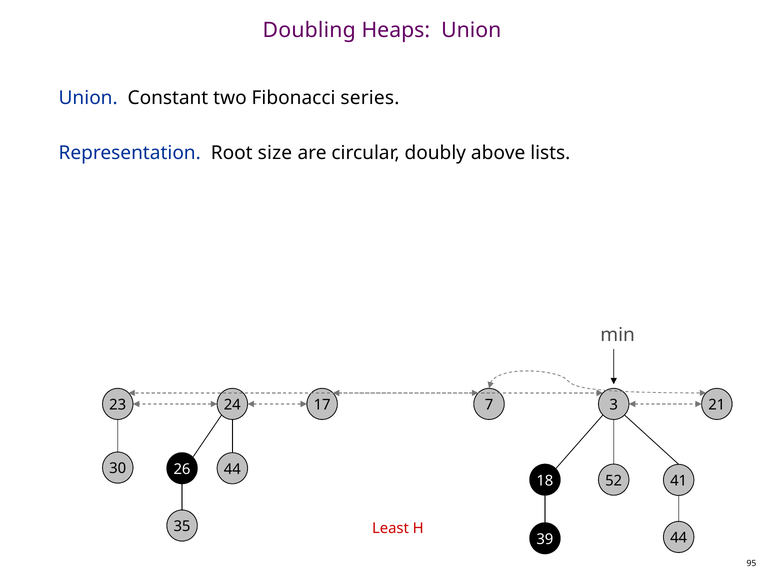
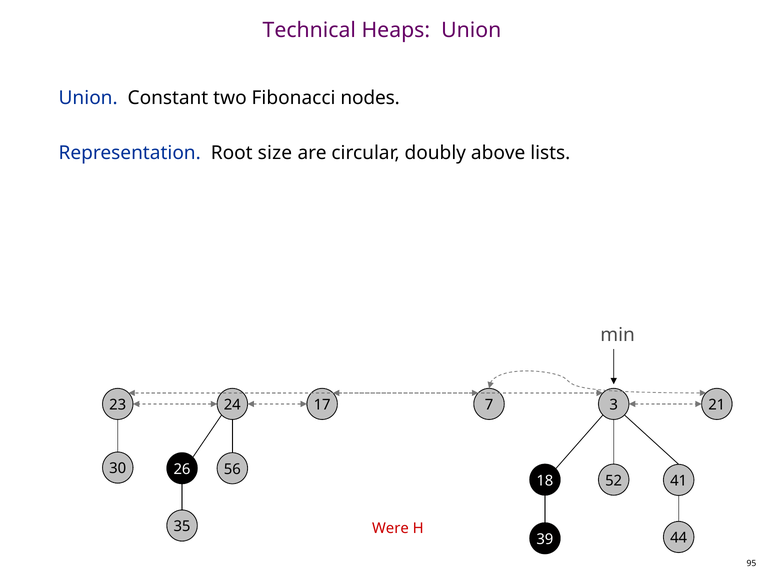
Doubling: Doubling -> Technical
series: series -> nodes
26 44: 44 -> 56
Least: Least -> Were
